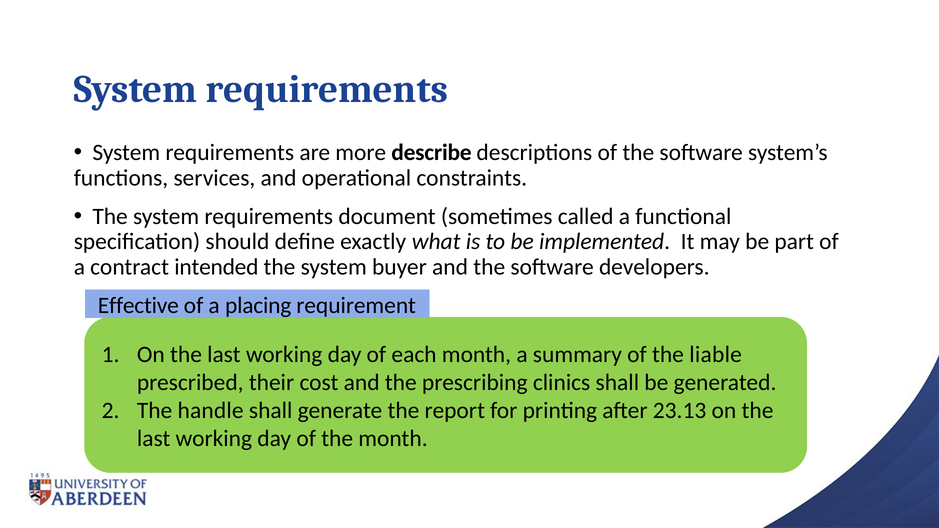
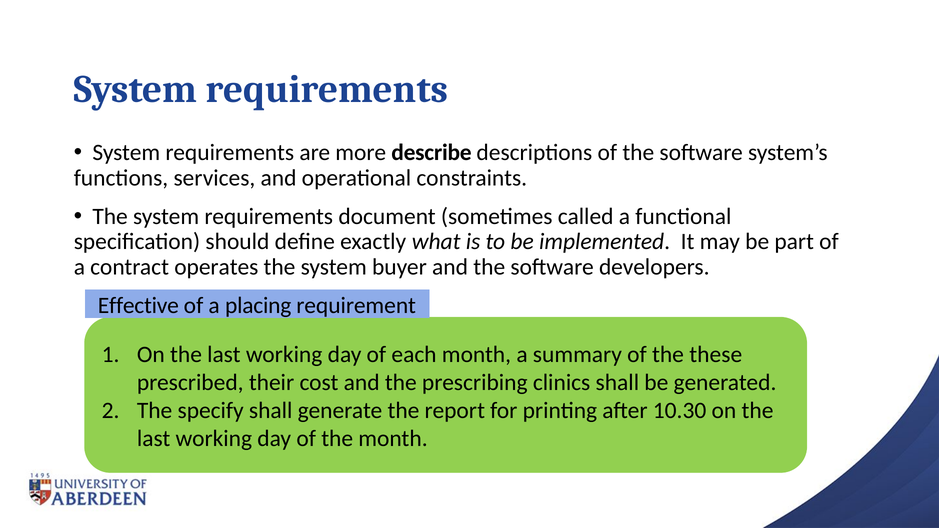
intended: intended -> operates
liable: liable -> these
handle: handle -> specify
23.13: 23.13 -> 10.30
